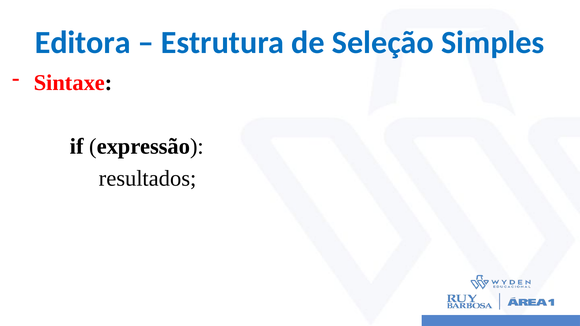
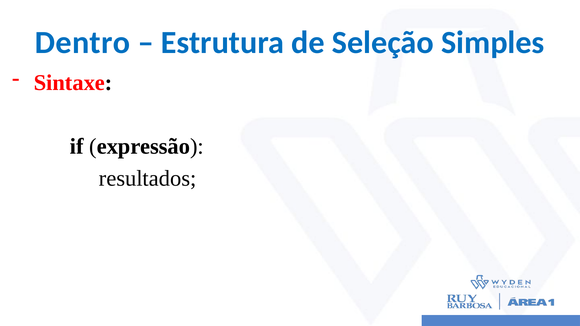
Editora: Editora -> Dentro
